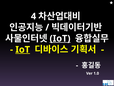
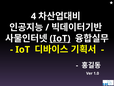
IoT at (23, 49) underline: present -> none
